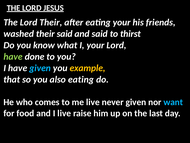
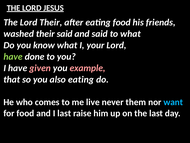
eating your: your -> food
to thirst: thirst -> what
given at (40, 68) colour: light blue -> pink
example colour: yellow -> pink
never given: given -> them
I live: live -> last
